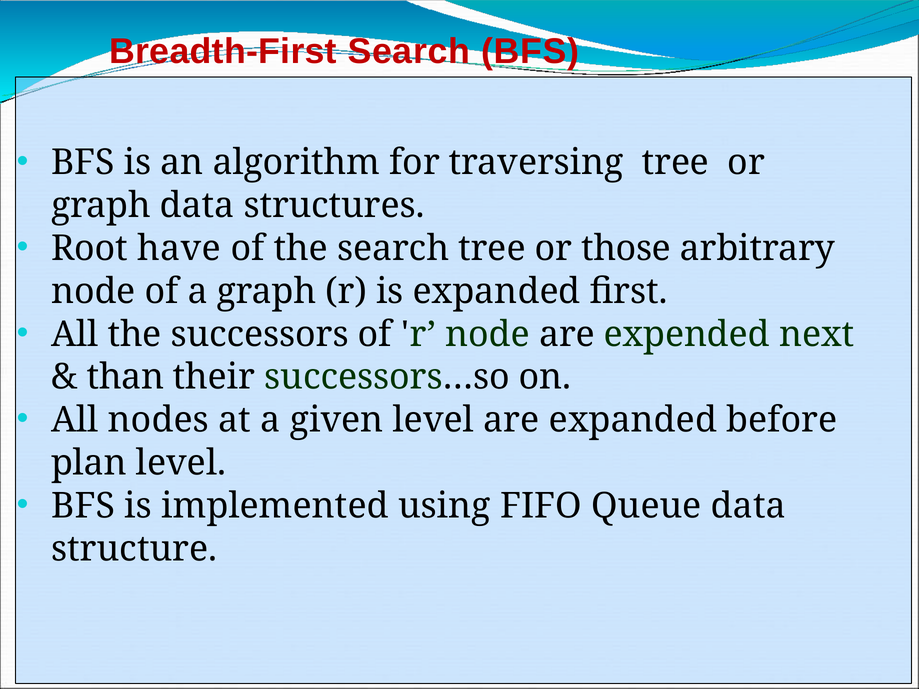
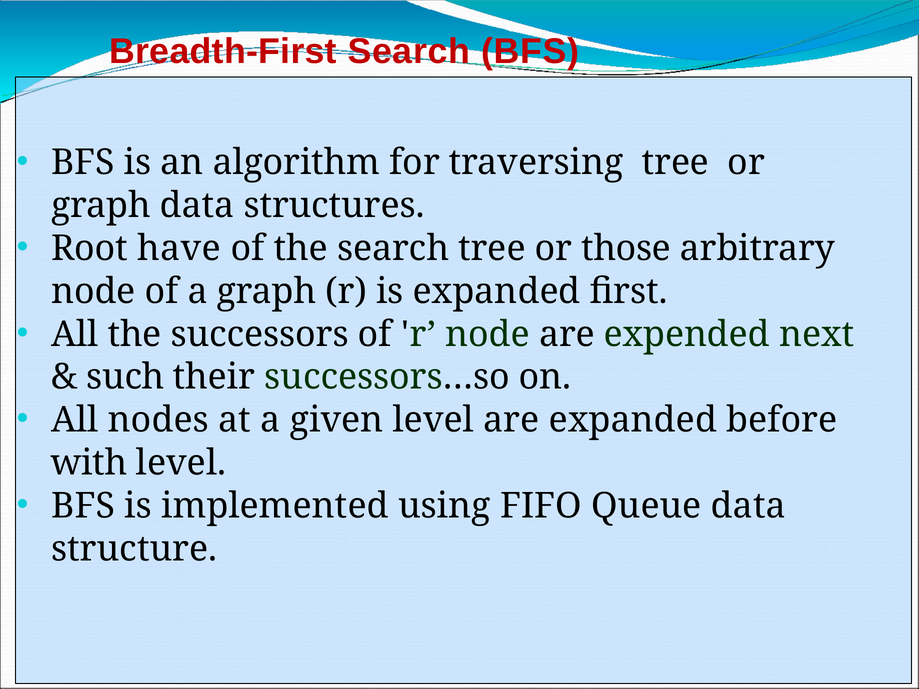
than: than -> such
plan: plan -> with
